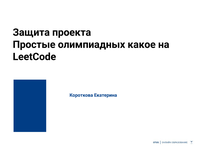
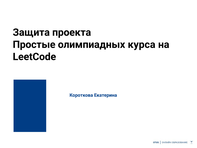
какое: какое -> курса
